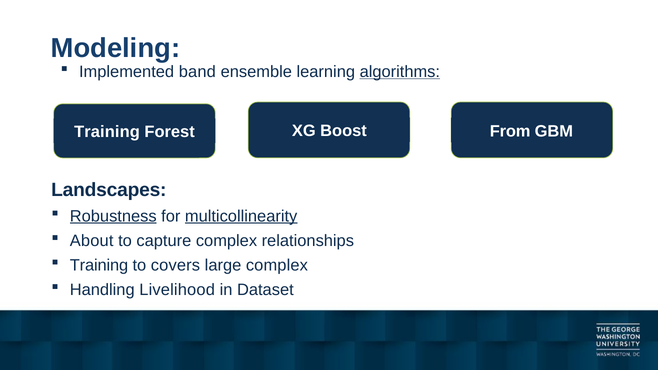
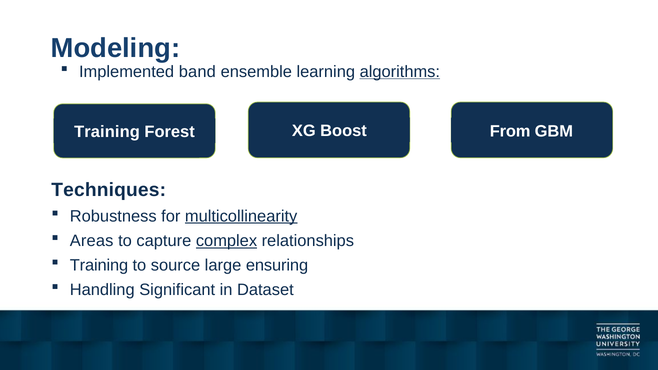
Landscapes: Landscapes -> Techniques
Robustness underline: present -> none
About: About -> Areas
complex at (226, 241) underline: none -> present
covers: covers -> source
large complex: complex -> ensuring
Livelihood: Livelihood -> Significant
